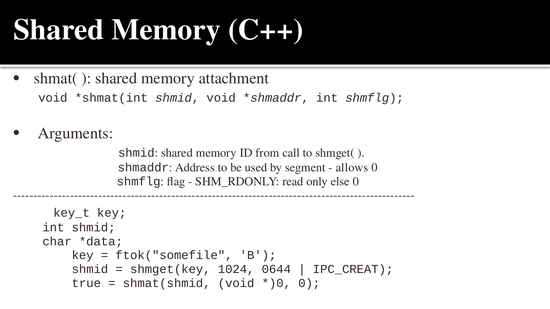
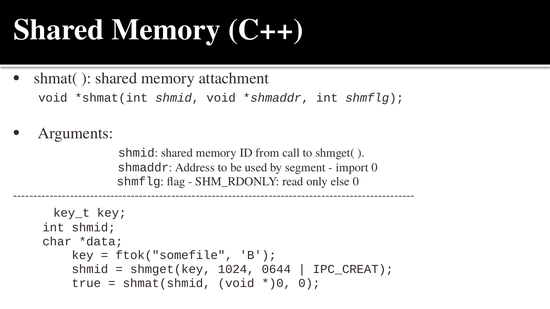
allows: allows -> import
